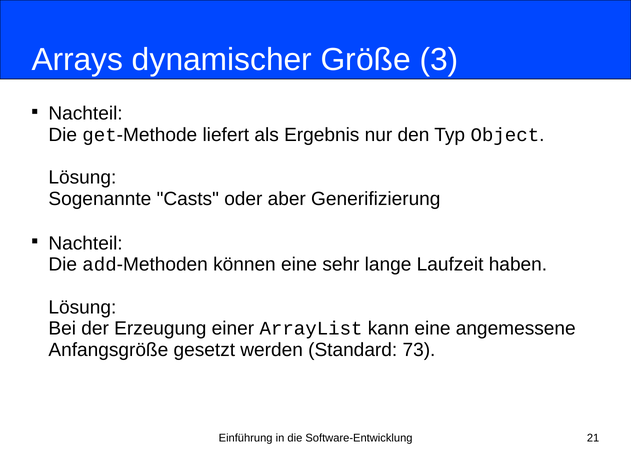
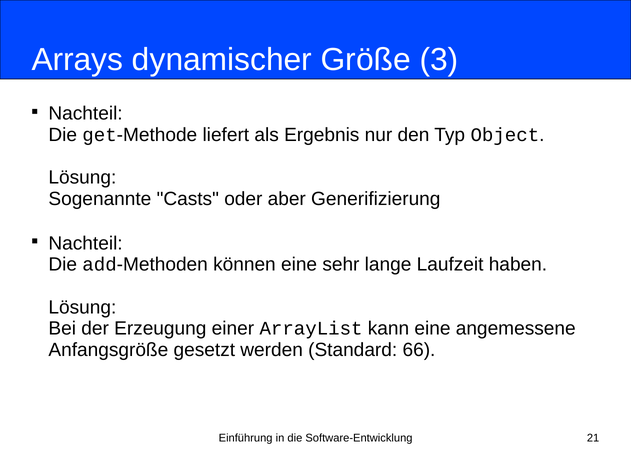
73: 73 -> 66
